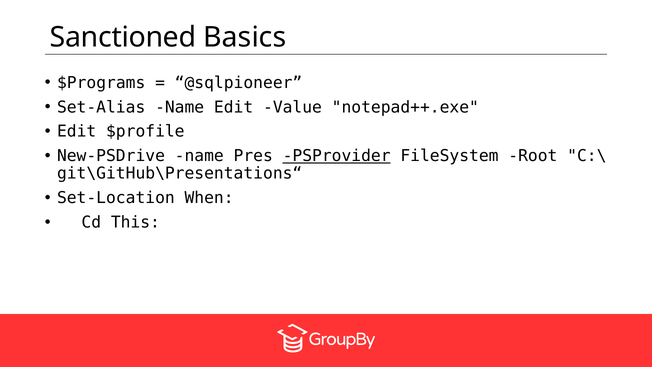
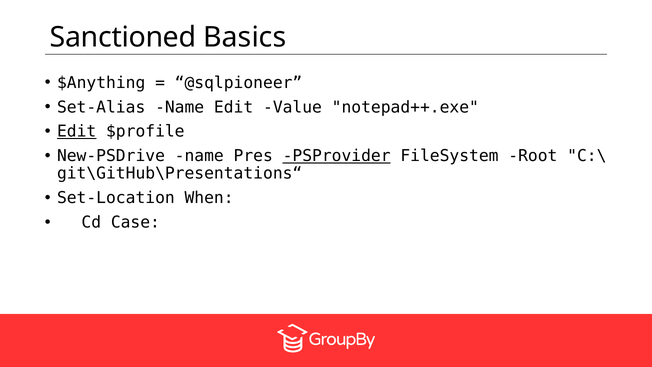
$Programs: $Programs -> $Anything
Edit at (77, 131) underline: none -> present
This: This -> Case
